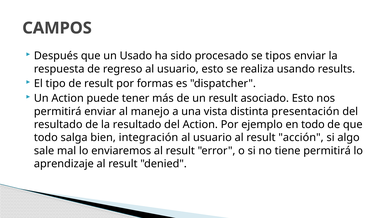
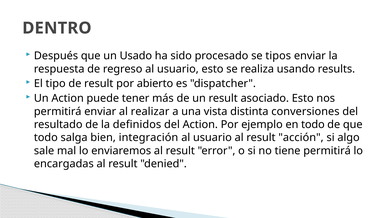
CAMPOS: CAMPOS -> DENTRO
formas: formas -> abierto
manejo: manejo -> realizar
presentación: presentación -> conversiones
la resultado: resultado -> definidos
aprendizaje: aprendizaje -> encargadas
